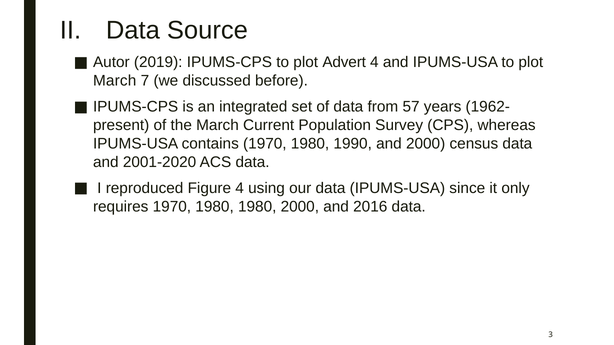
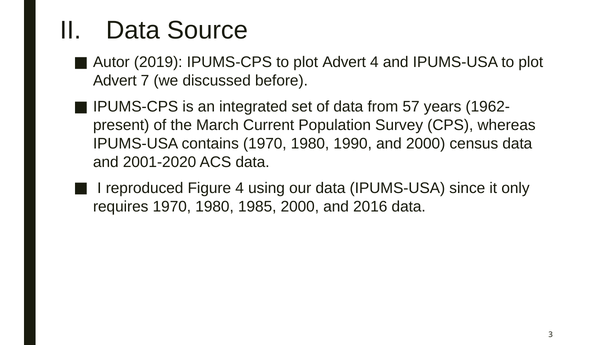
March at (115, 81): March -> Advert
1980 1980: 1980 -> 1985
